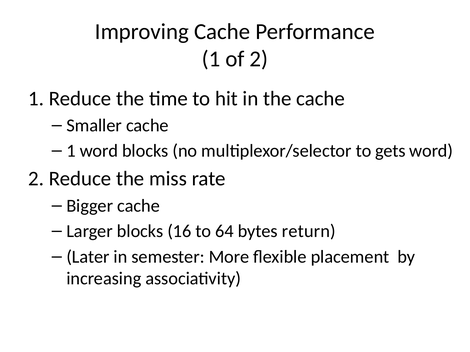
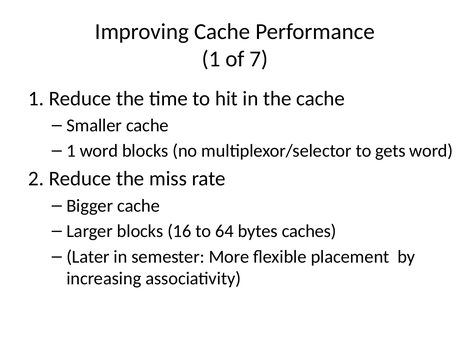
of 2: 2 -> 7
return: return -> caches
